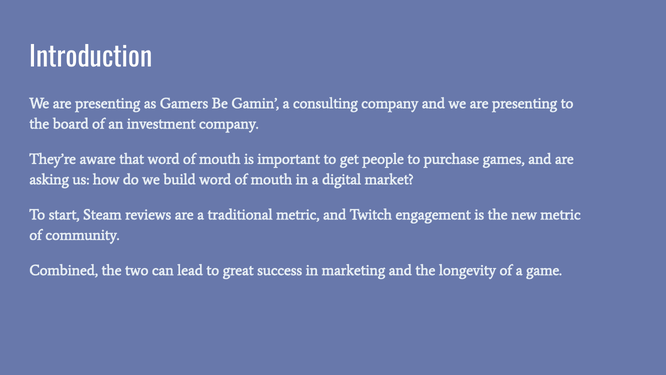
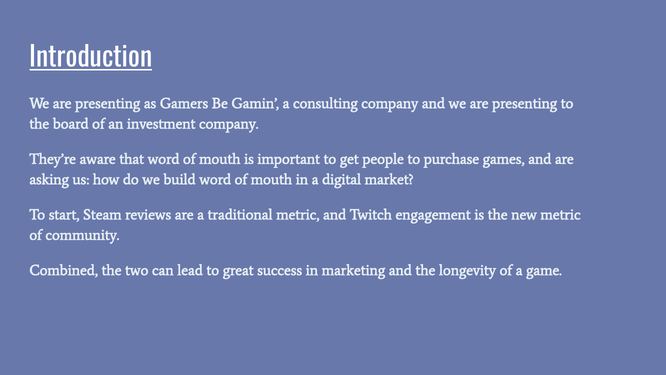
Introduction underline: none -> present
